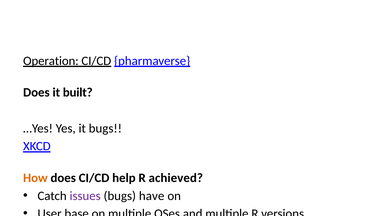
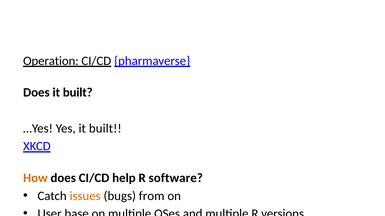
Yes it bugs: bugs -> built
achieved: achieved -> software
issues colour: purple -> orange
have: have -> from
